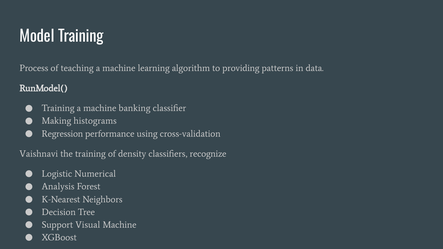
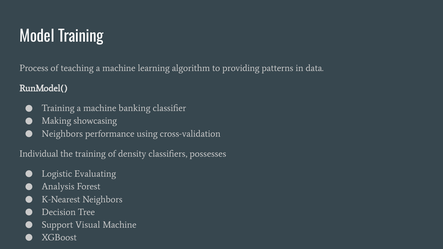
histograms: histograms -> showcasing
Regression at (62, 134): Regression -> Neighbors
Vaishnavi: Vaishnavi -> Individual
recognize: recognize -> possesses
Numerical: Numerical -> Evaluating
